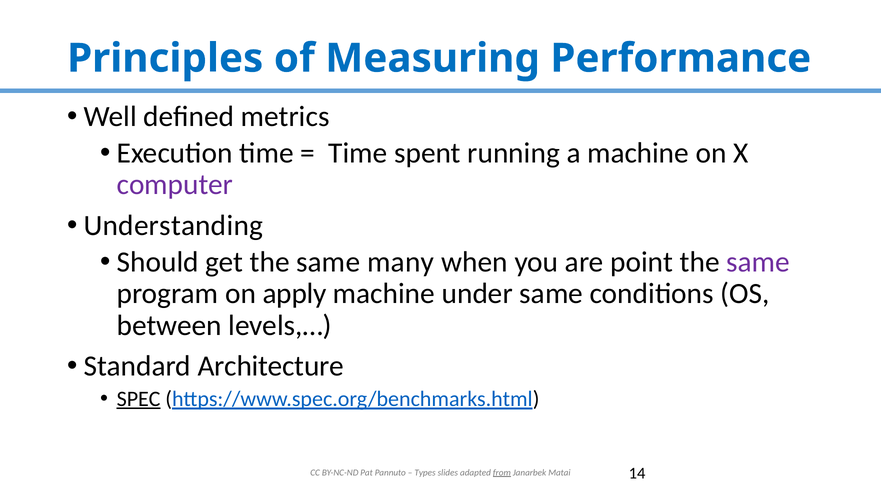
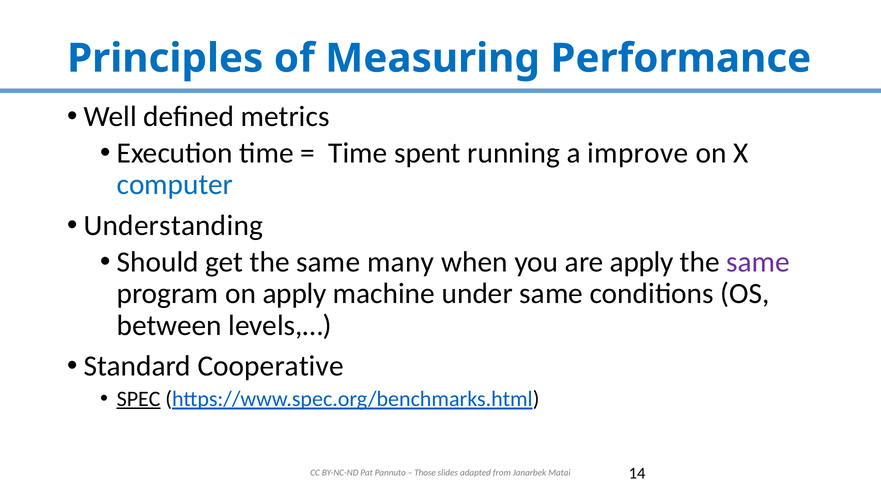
a machine: machine -> improve
computer colour: purple -> blue
are point: point -> apply
Architecture: Architecture -> Cooperative
Types: Types -> Those
from underline: present -> none
